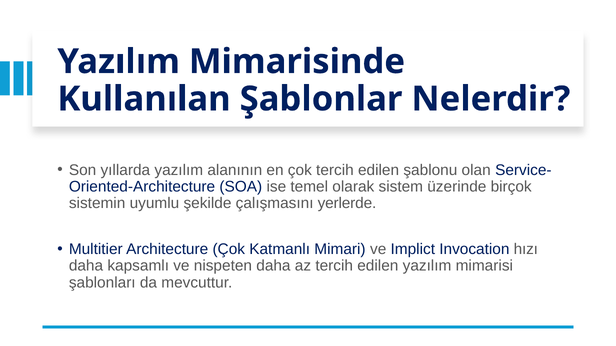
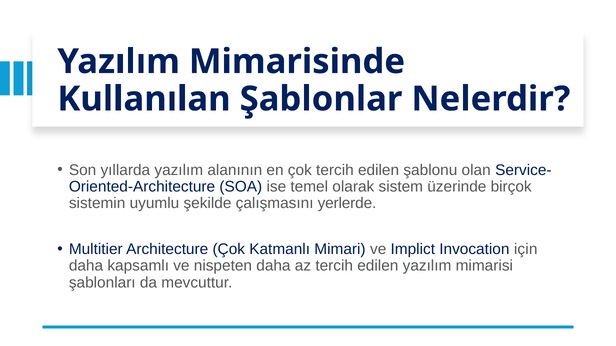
hızı: hızı -> için
